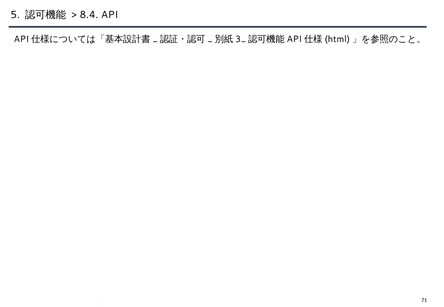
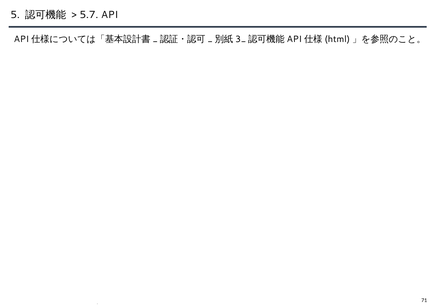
8.4: 8.4 -> 5.7
